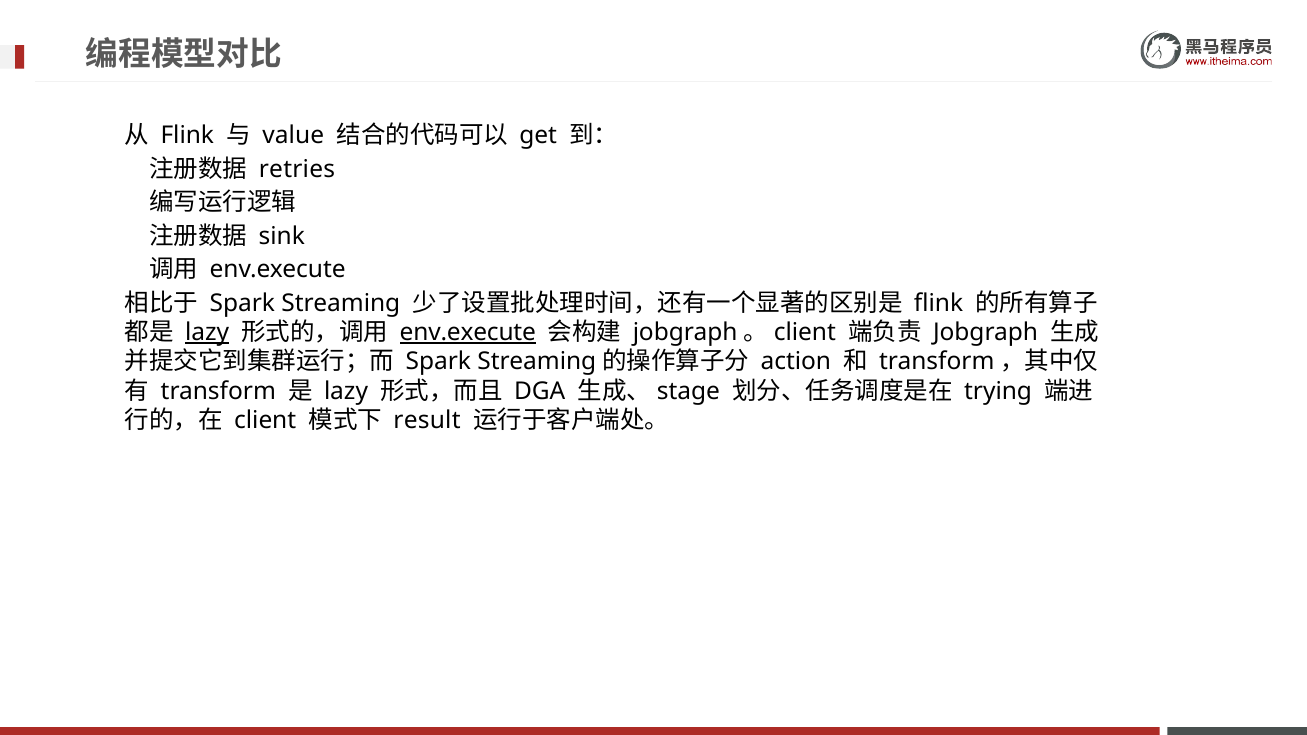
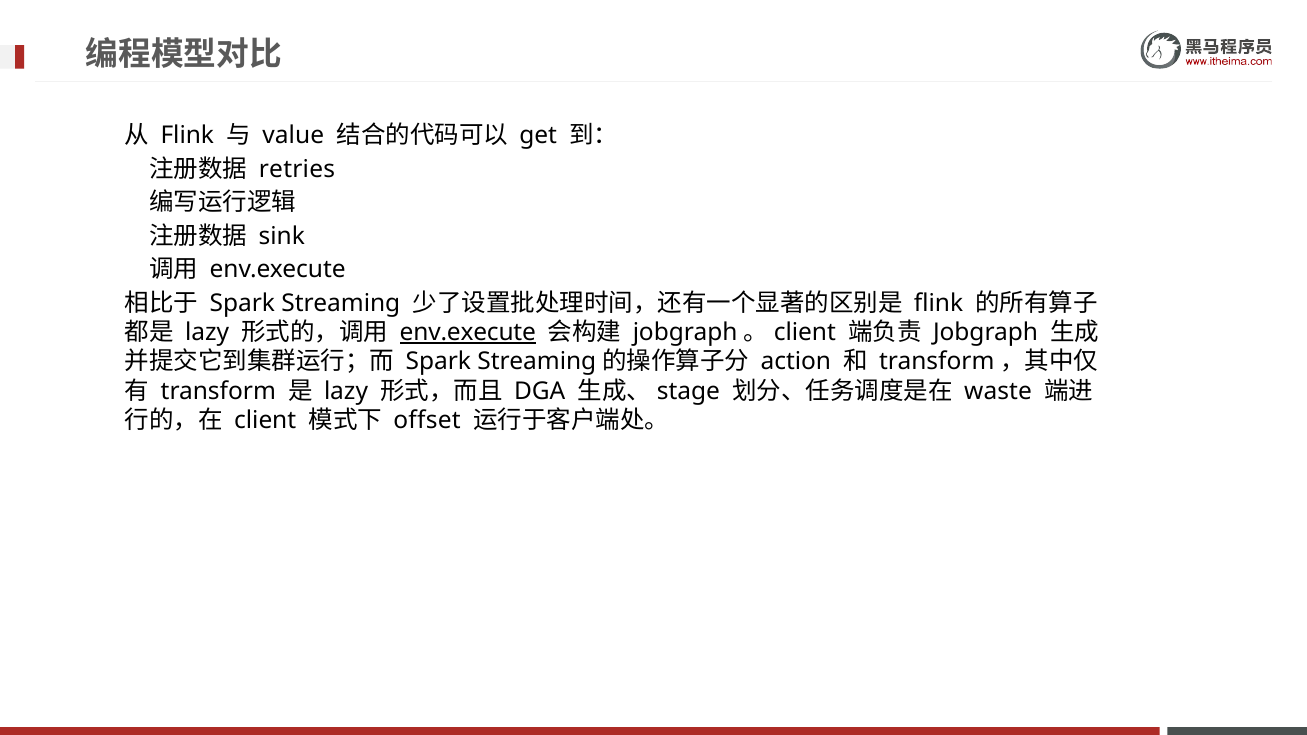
lazy at (207, 333) underline: present -> none
trying: trying -> waste
result: result -> offset
